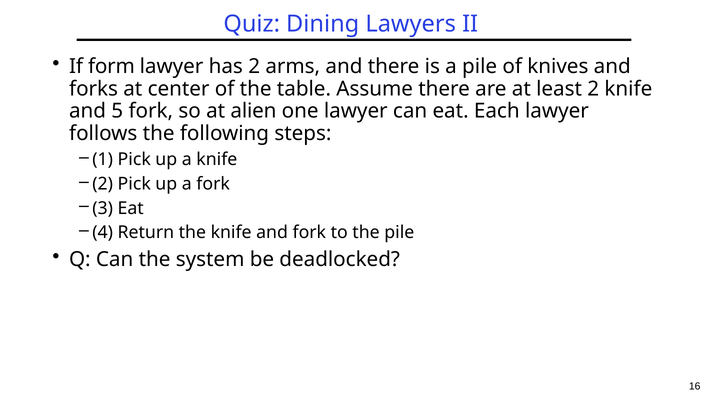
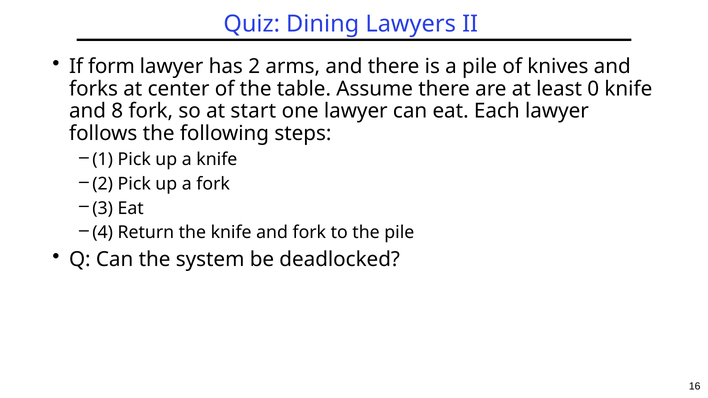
least 2: 2 -> 0
5: 5 -> 8
alien: alien -> start
